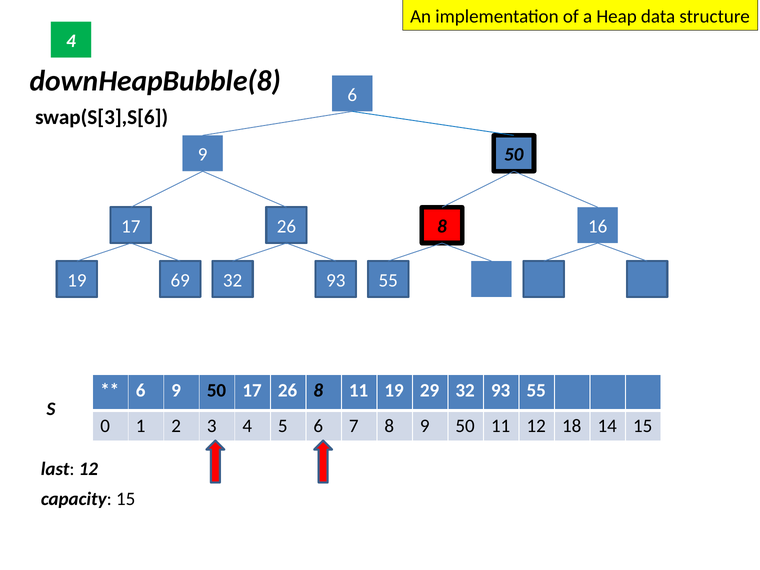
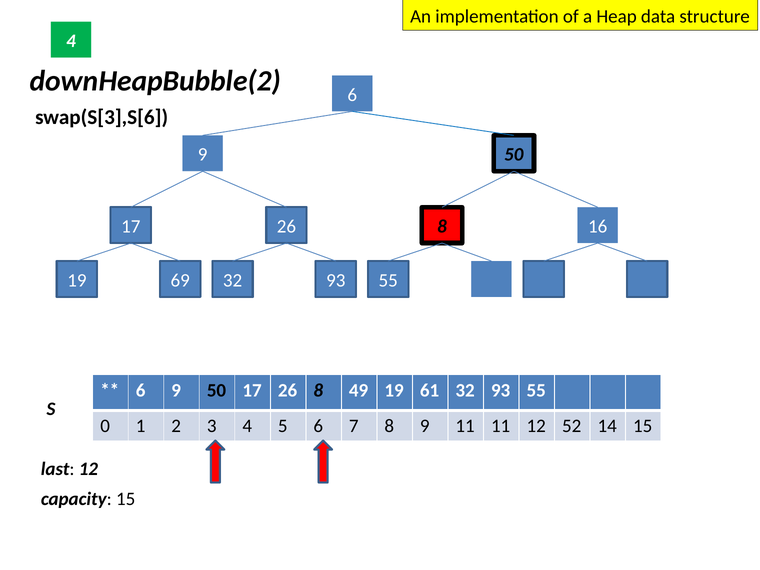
downHeapBubble(8: downHeapBubble(8 -> downHeapBubble(2
8 11: 11 -> 49
29: 29 -> 61
8 9 50: 50 -> 11
18: 18 -> 52
